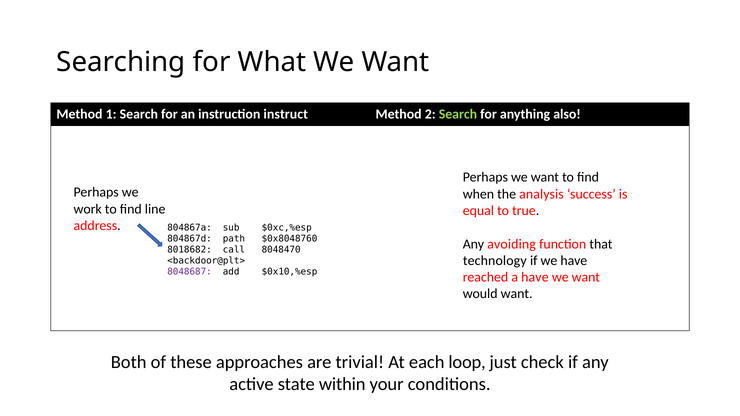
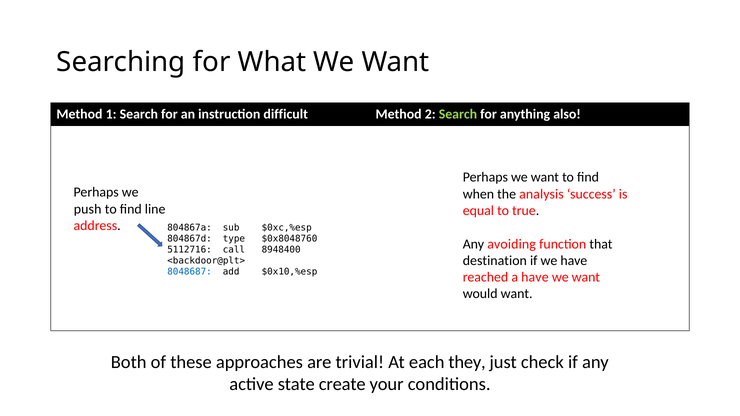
instruct: instruct -> difficult
work: work -> push
path: path -> type
8018682: 8018682 -> 5112716
8048470: 8048470 -> 8948400
technology: technology -> destination
8048687 colour: purple -> blue
loop: loop -> they
within: within -> create
